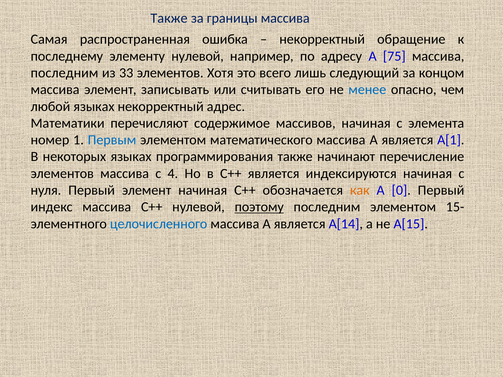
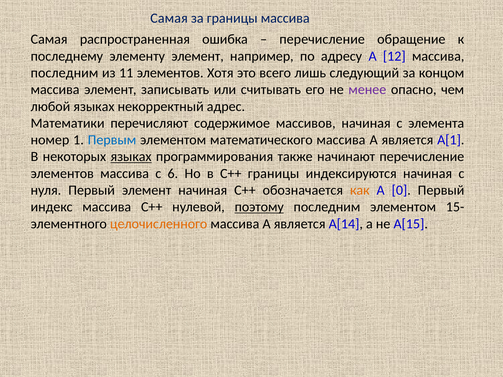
Также at (169, 18): Также -> Самая
некорректный at (322, 39): некорректный -> перечисление
элементу нулевой: нулевой -> элемент
75: 75 -> 12
33: 33 -> 11
менее colour: blue -> purple
языках at (131, 157) underline: none -> present
4: 4 -> 6
C++ является: является -> границы
целочисленного colour: blue -> orange
